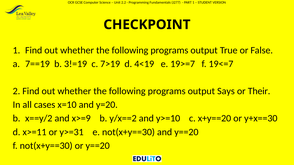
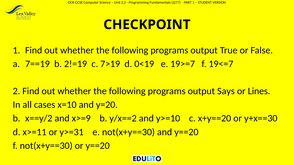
3!=19: 3!=19 -> 2!=19
4<19: 4<19 -> 0<19
Their: Their -> Lines
